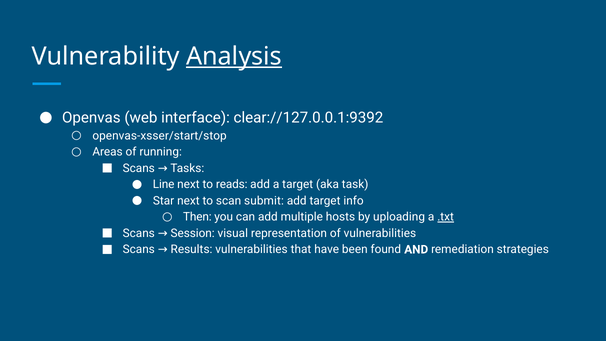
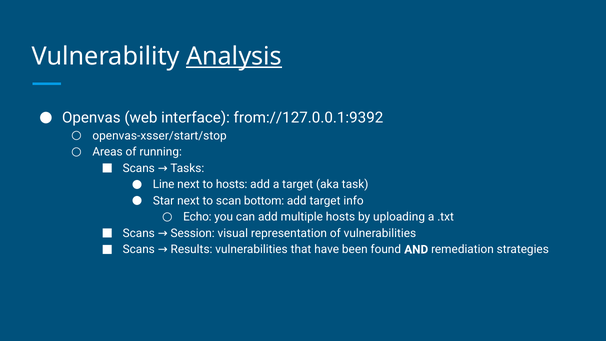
clear://127.0.0.1:9392: clear://127.0.0.1:9392 -> from://127.0.0.1:9392
to reads: reads -> hosts
submit: submit -> bottom
Then: Then -> Echo
.txt underline: present -> none
